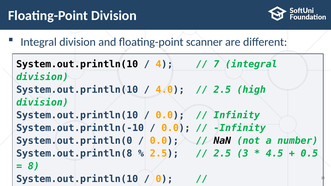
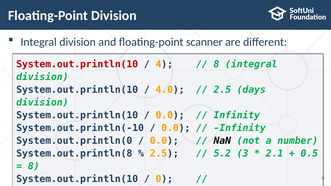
System.out.println(10 at (77, 64) colour: black -> red
7 at (216, 64): 7 -> 8
high: high -> days
2.5 at (222, 154): 2.5 -> 5.2
4.5: 4.5 -> 2.1
